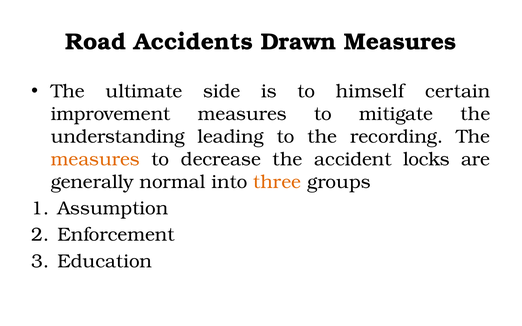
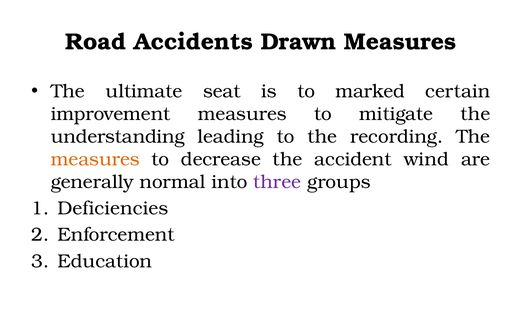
side: side -> seat
himself: himself -> marked
locks: locks -> wind
three colour: orange -> purple
Assumption: Assumption -> Deficiencies
